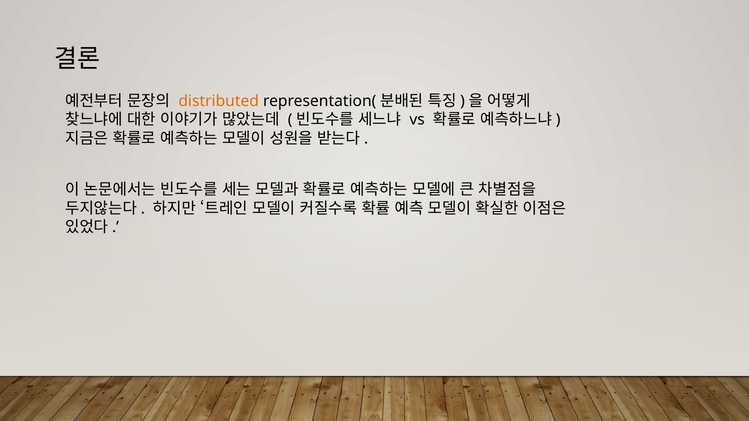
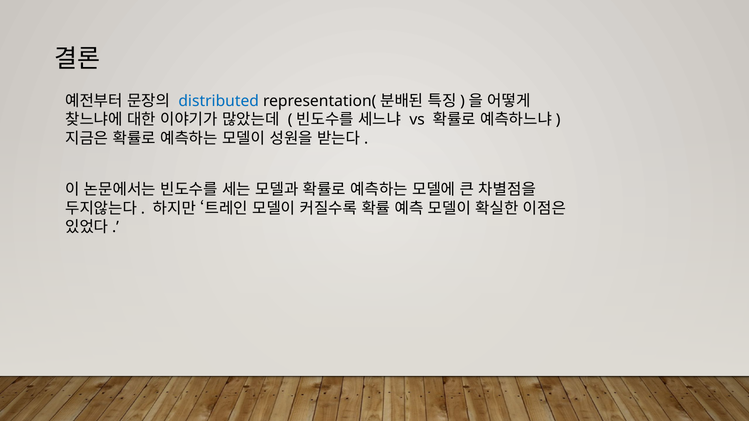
distributed colour: orange -> blue
